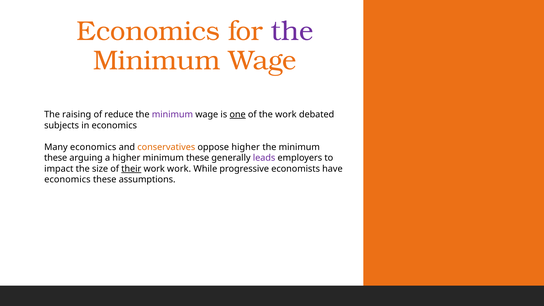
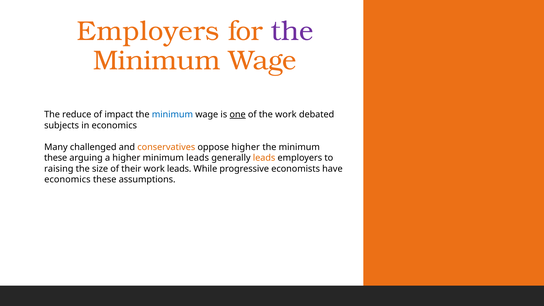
Economics at (148, 31): Economics -> Employers
raising: raising -> reduce
reduce: reduce -> impact
minimum at (172, 114) colour: purple -> blue
Many economics: economics -> challenged
higher minimum these: these -> leads
leads at (264, 158) colour: purple -> orange
impact: impact -> raising
their underline: present -> none
work work: work -> leads
